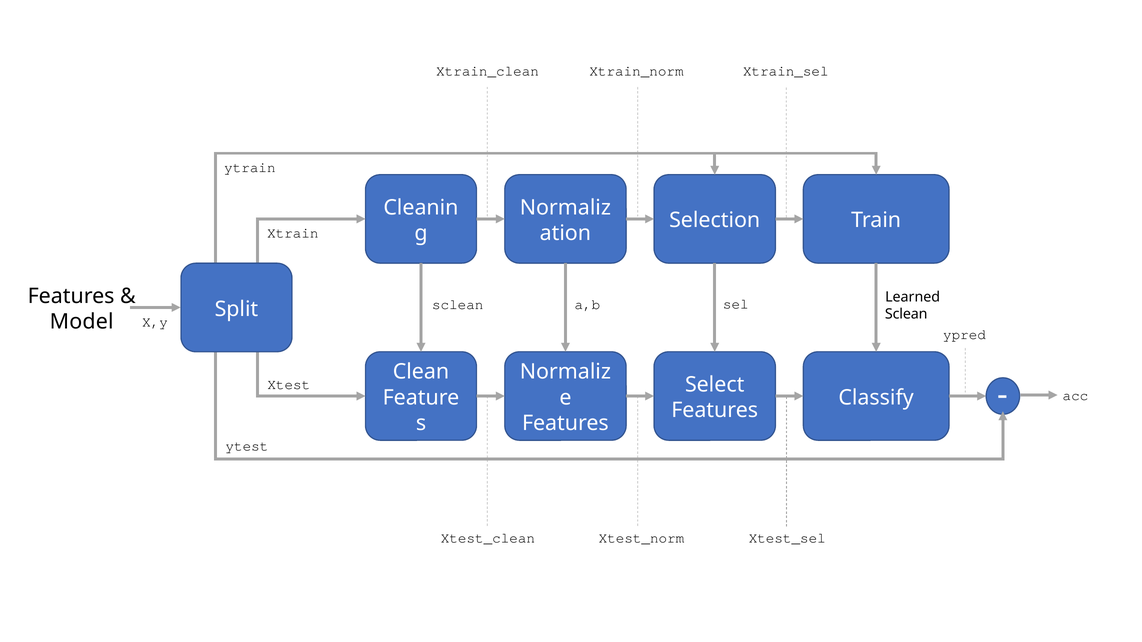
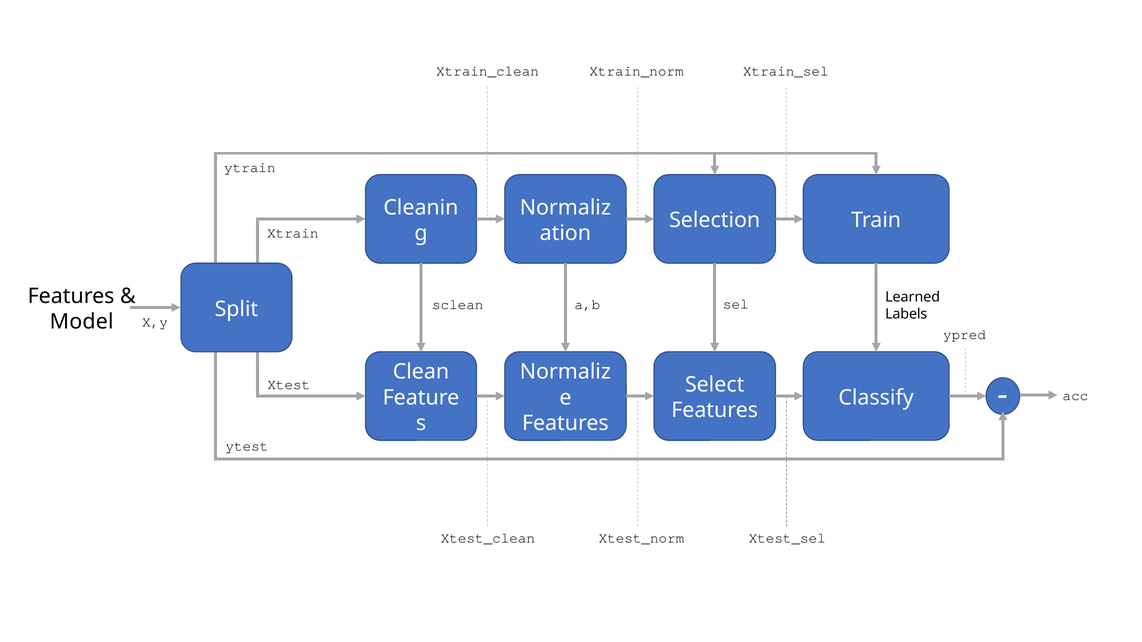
Sclean at (906, 314): Sclean -> Labels
